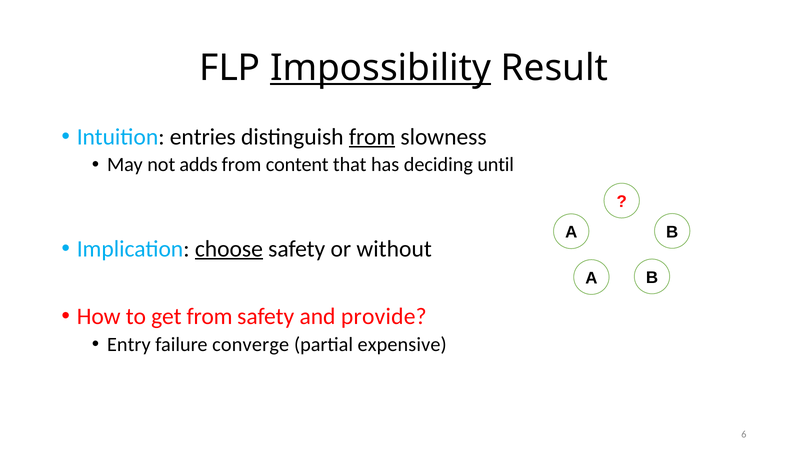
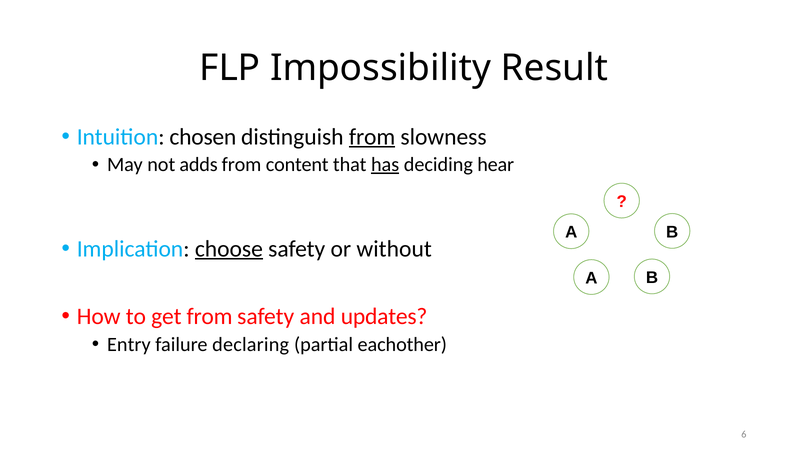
Impossibility underline: present -> none
entries: entries -> chosen
has underline: none -> present
until: until -> hear
provide: provide -> updates
converge: converge -> declaring
expensive: expensive -> eachother
